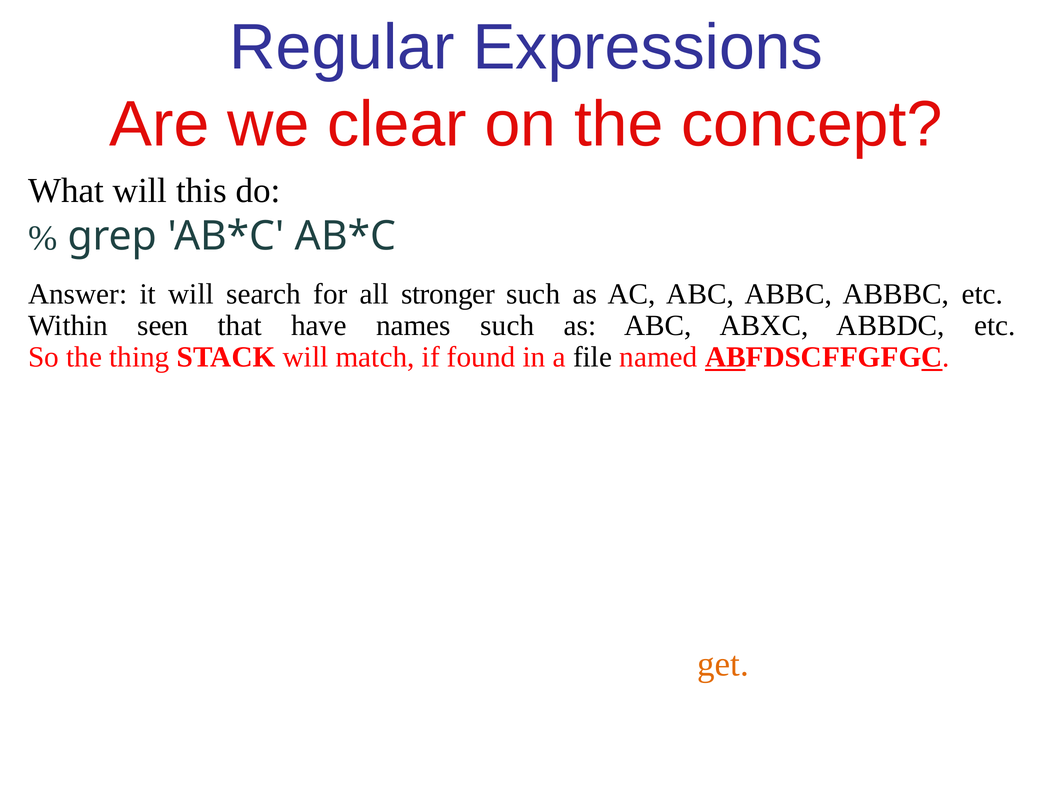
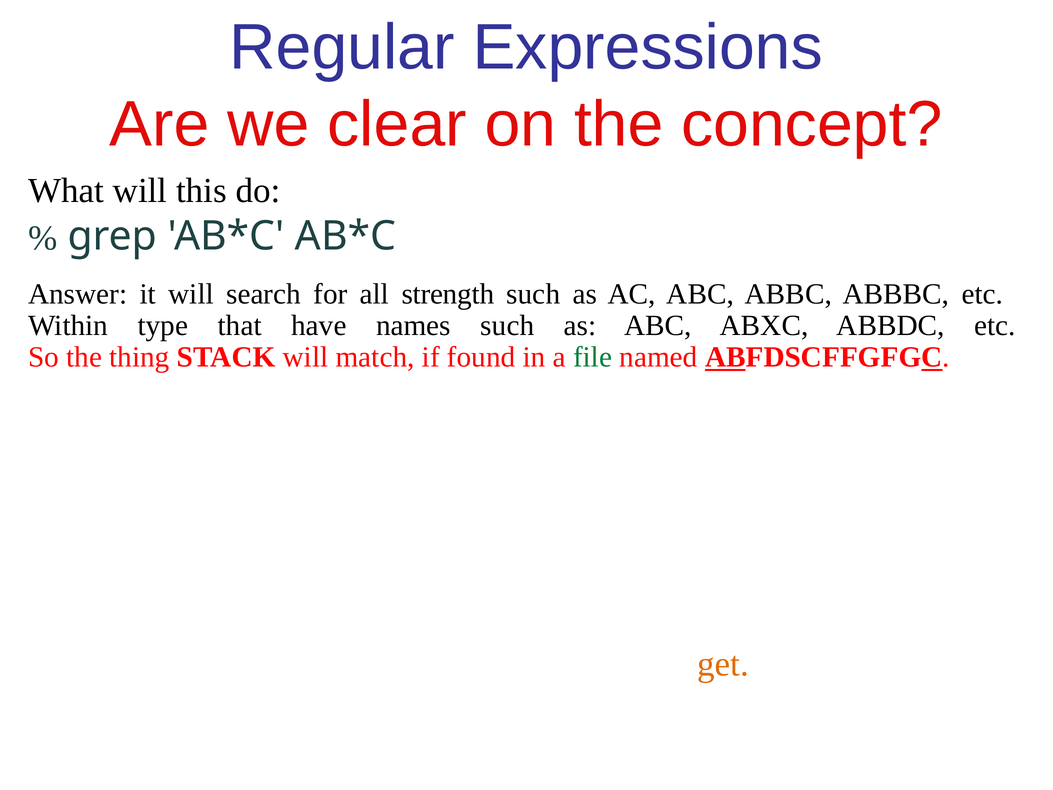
stronger: stronger -> strength
Within seen: seen -> type
file colour: black -> green
